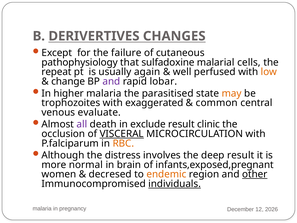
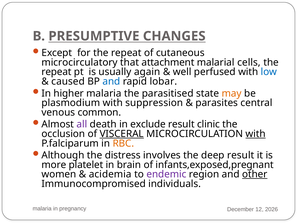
DERIVERTIVES: DERIVERTIVES -> PRESUMPTIVE
for the failure: failure -> repeat
pathophysiology: pathophysiology -> microcirculatory
sulfadoxine: sulfadoxine -> attachment
low colour: orange -> blue
change: change -> caused
and at (111, 81) colour: purple -> blue
trophozoites: trophozoites -> plasmodium
exaggerated: exaggerated -> suppression
common: common -> parasites
evaluate: evaluate -> common
with at (256, 134) underline: none -> present
normal: normal -> platelet
decresed: decresed -> acidemia
endemic colour: orange -> purple
individuals underline: present -> none
